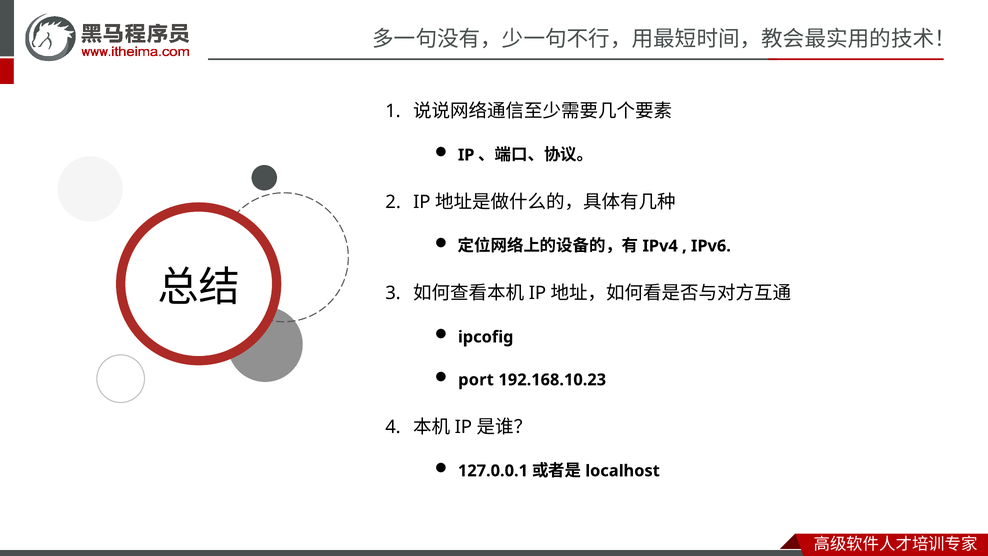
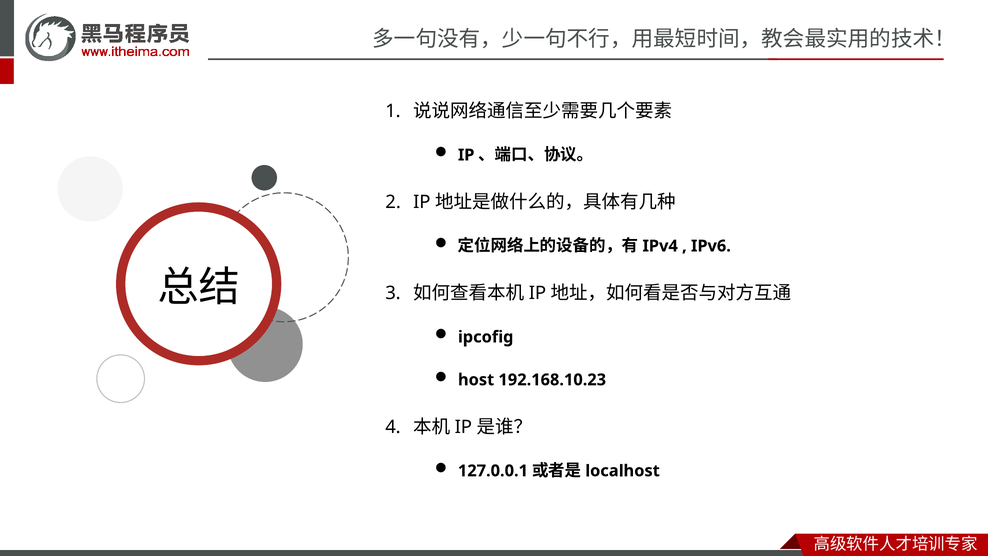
port: port -> host
